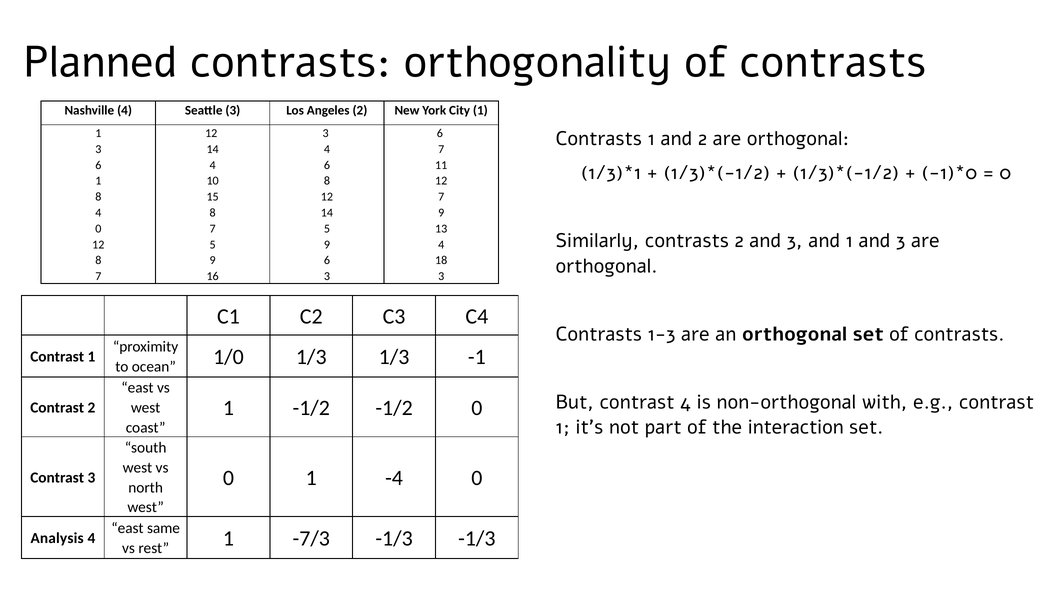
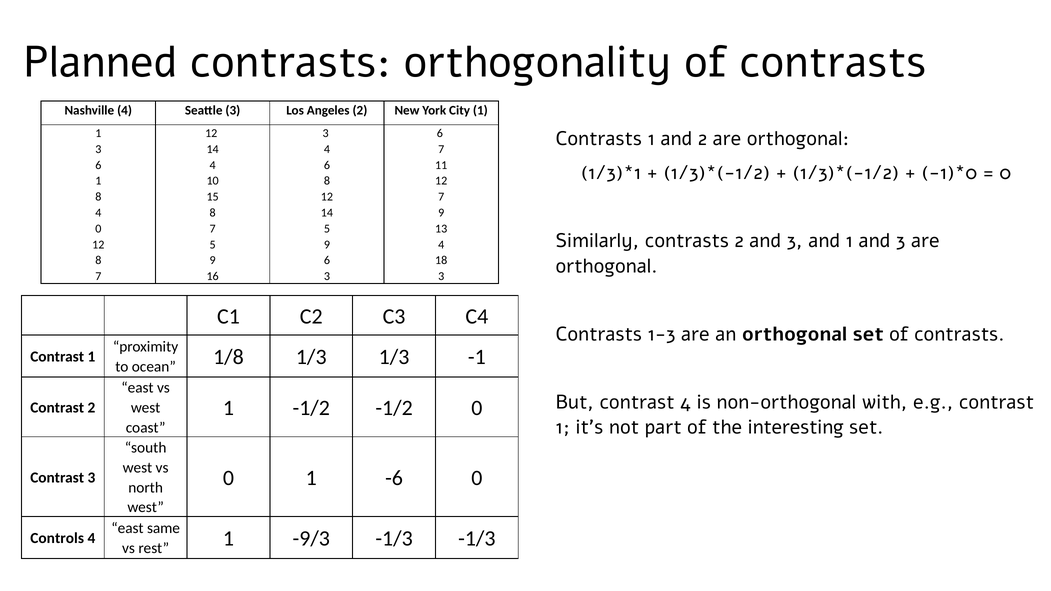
1/0: 1/0 -> 1/8
interaction: interaction -> interesting
-4: -4 -> -6
Analysis: Analysis -> Controls
-7/3: -7/3 -> -9/3
